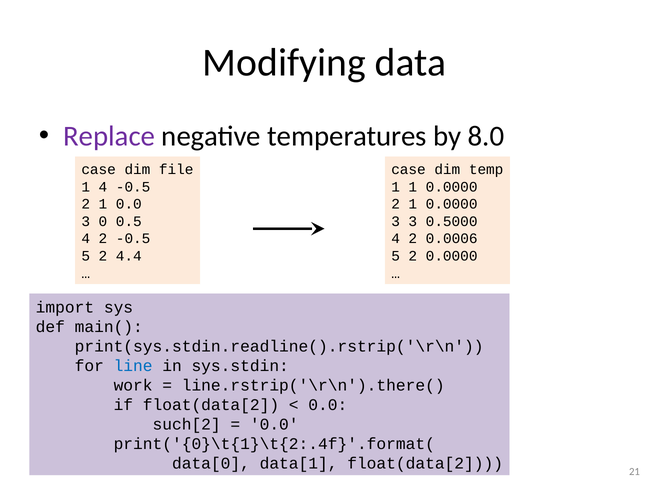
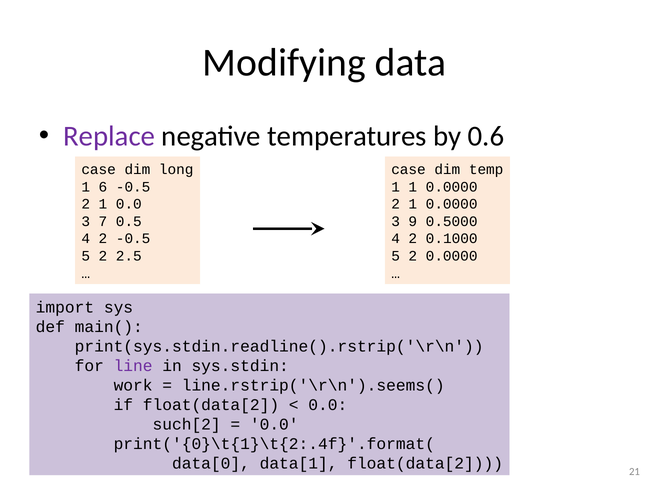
8.0: 8.0 -> 0.6
file: file -> long
1 4: 4 -> 6
0: 0 -> 7
3 3: 3 -> 9
0.0006: 0.0006 -> 0.1000
4.4: 4.4 -> 2.5
line colour: blue -> purple
line.rstrip('\r\n').there(: line.rstrip('\r\n').there( -> line.rstrip('\r\n').seems(
